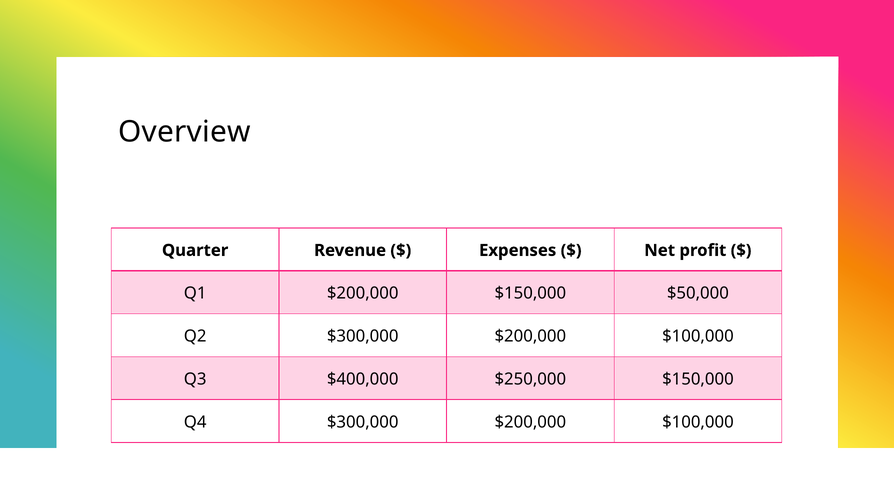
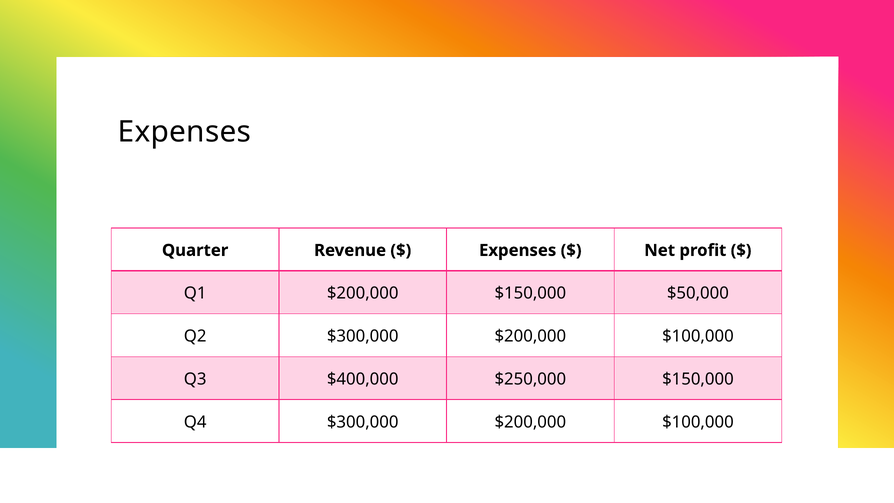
Overview at (184, 132): Overview -> Expenses
